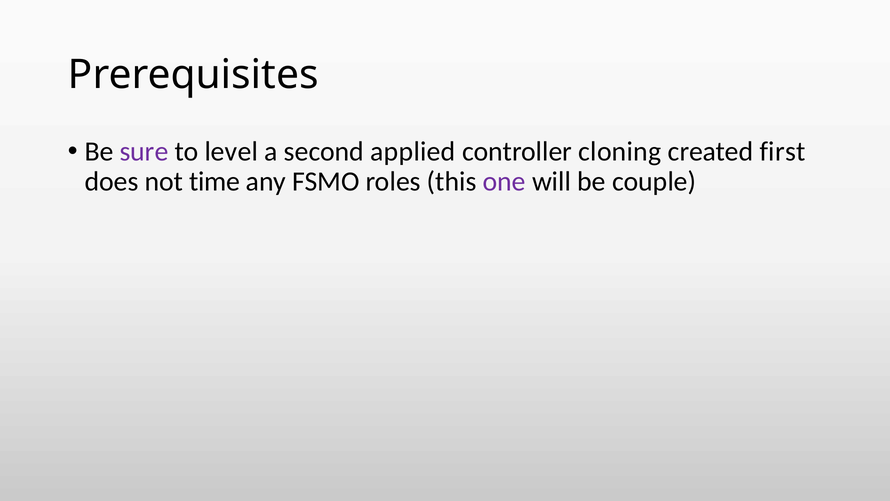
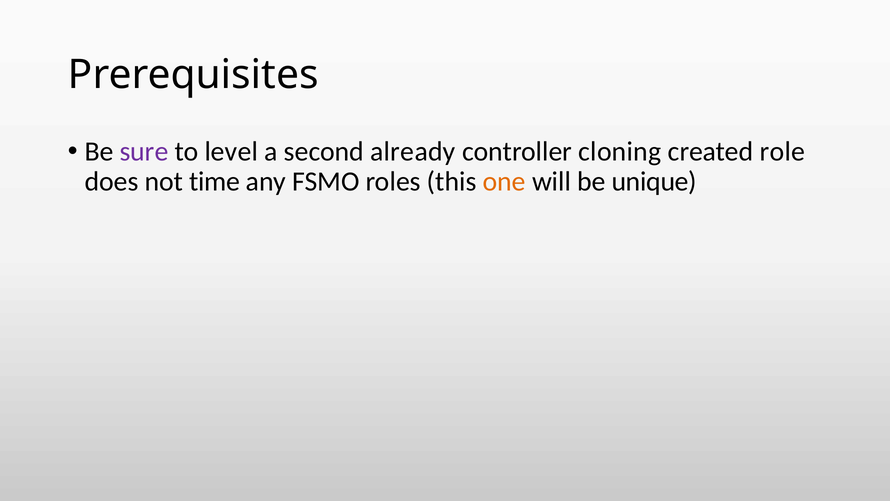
applied: applied -> already
first: first -> role
one colour: purple -> orange
couple: couple -> unique
